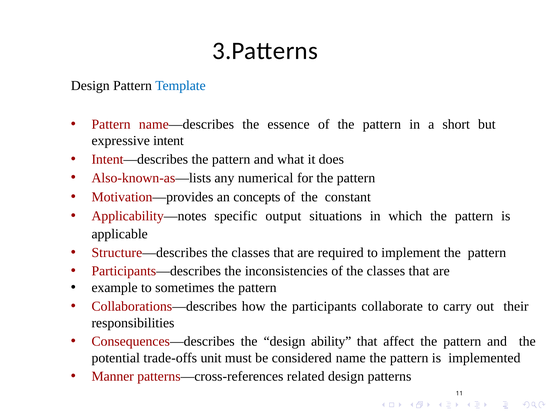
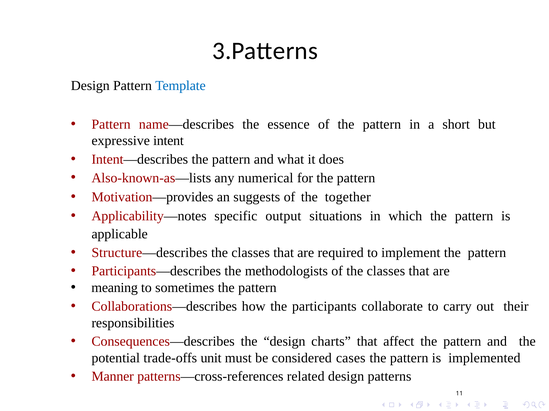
concepts: concepts -> suggests
constant: constant -> together
inconsistencies: inconsistencies -> methodologists
example: example -> meaning
ability: ability -> charts
name: name -> cases
